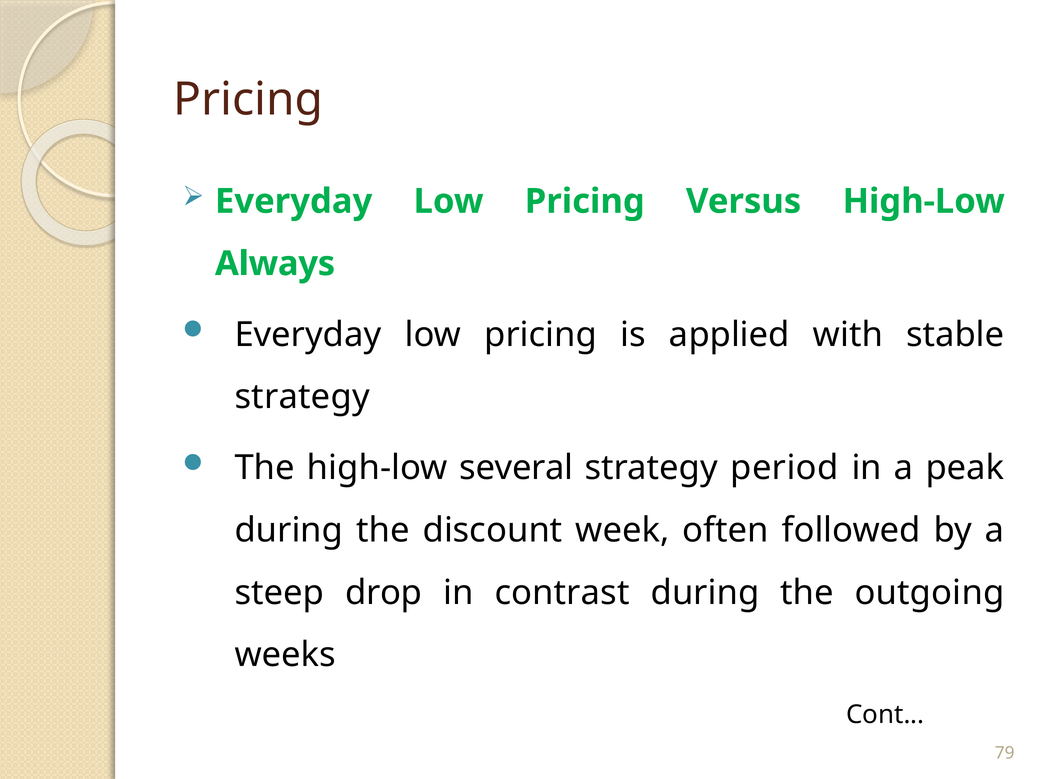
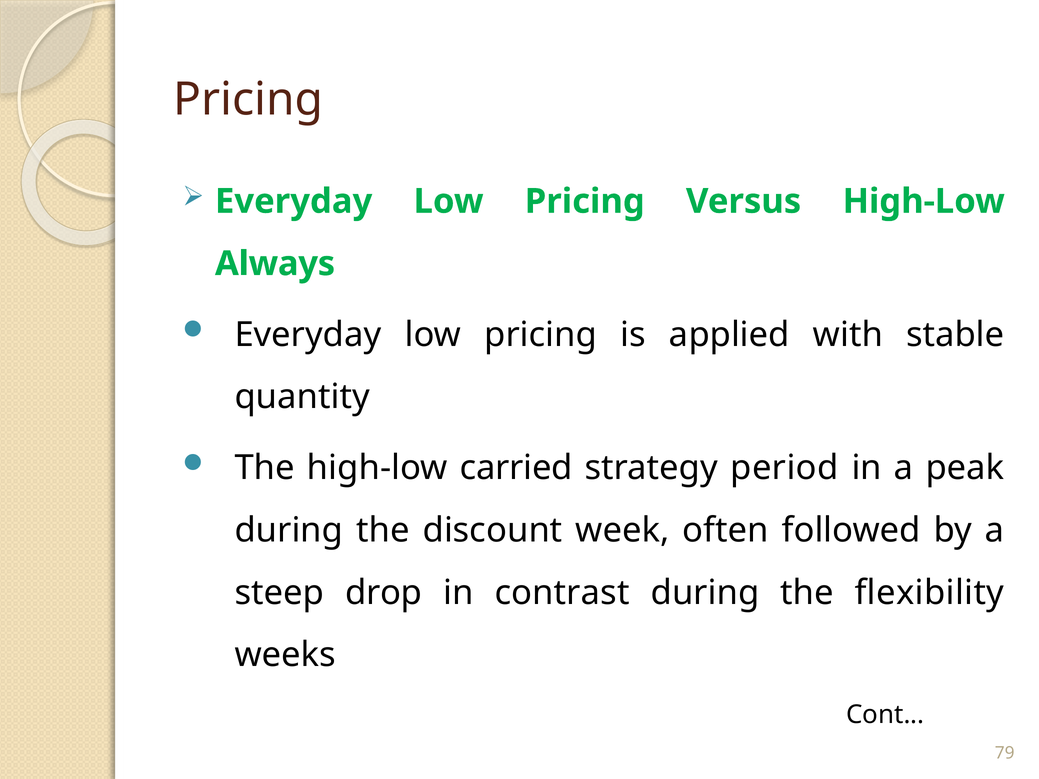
strategy at (302, 397): strategy -> quantity
several: several -> carried
outgoing: outgoing -> flexibility
